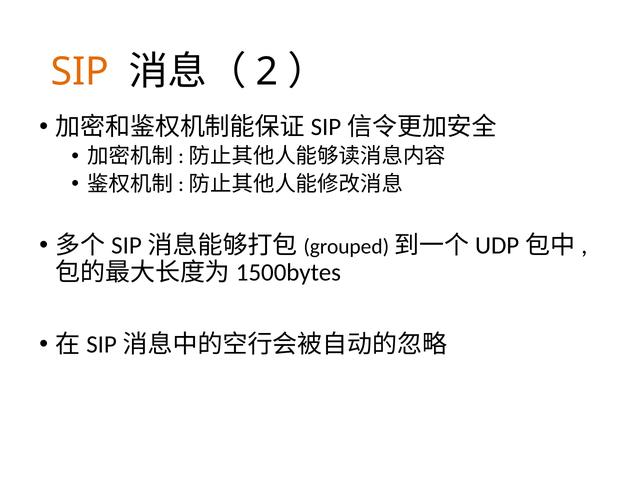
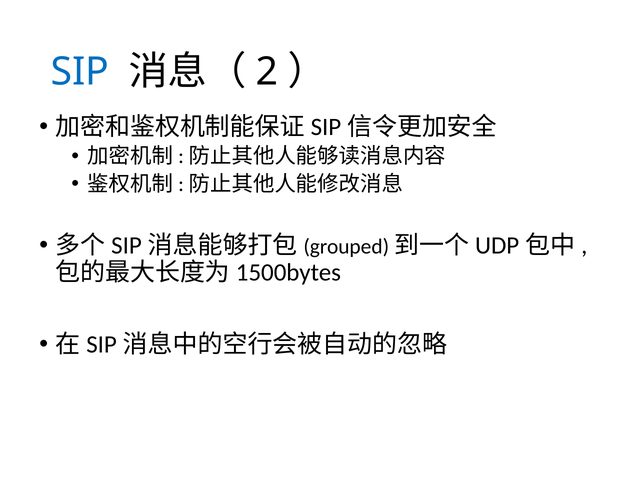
SIP colour: orange -> blue
